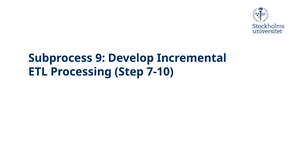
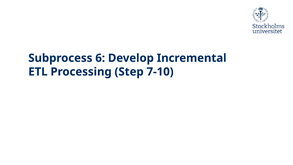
9: 9 -> 6
